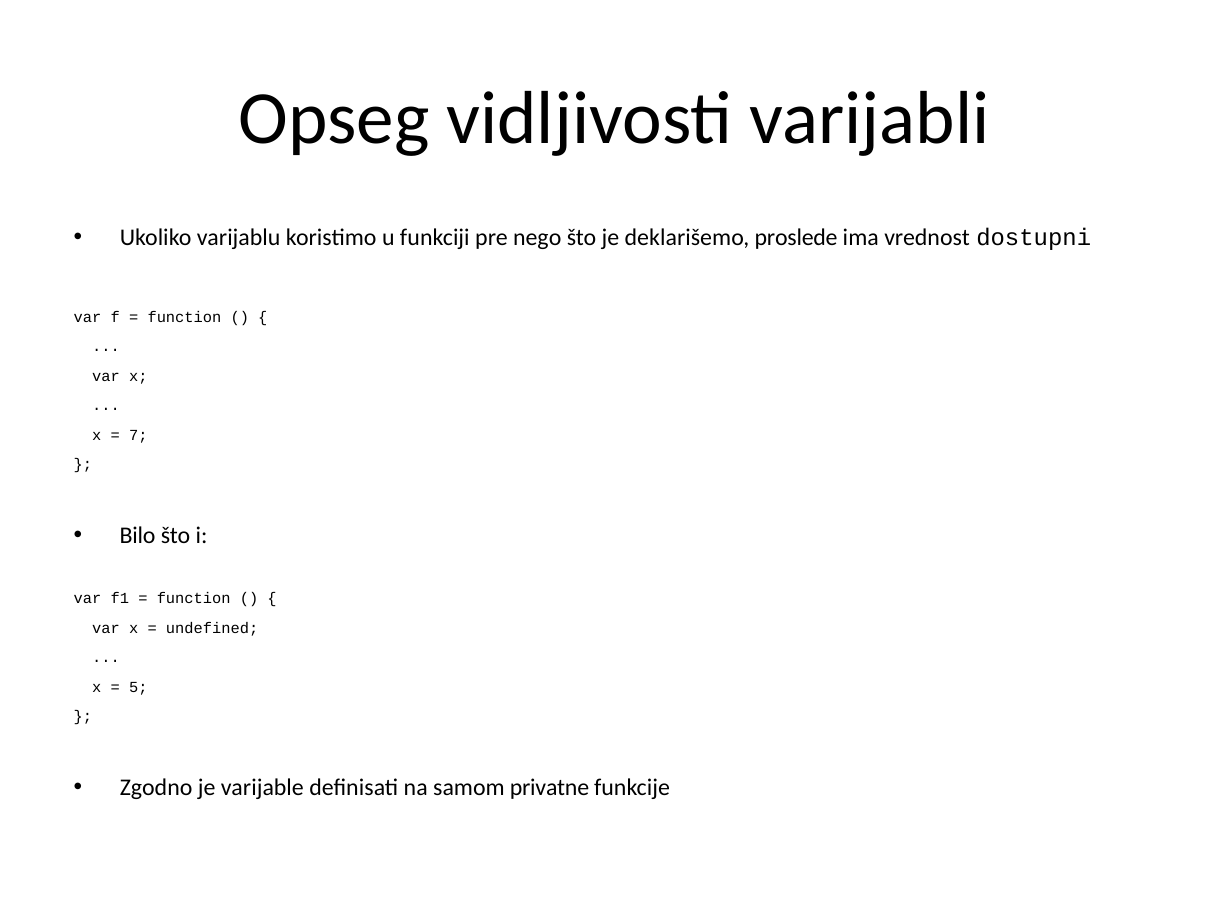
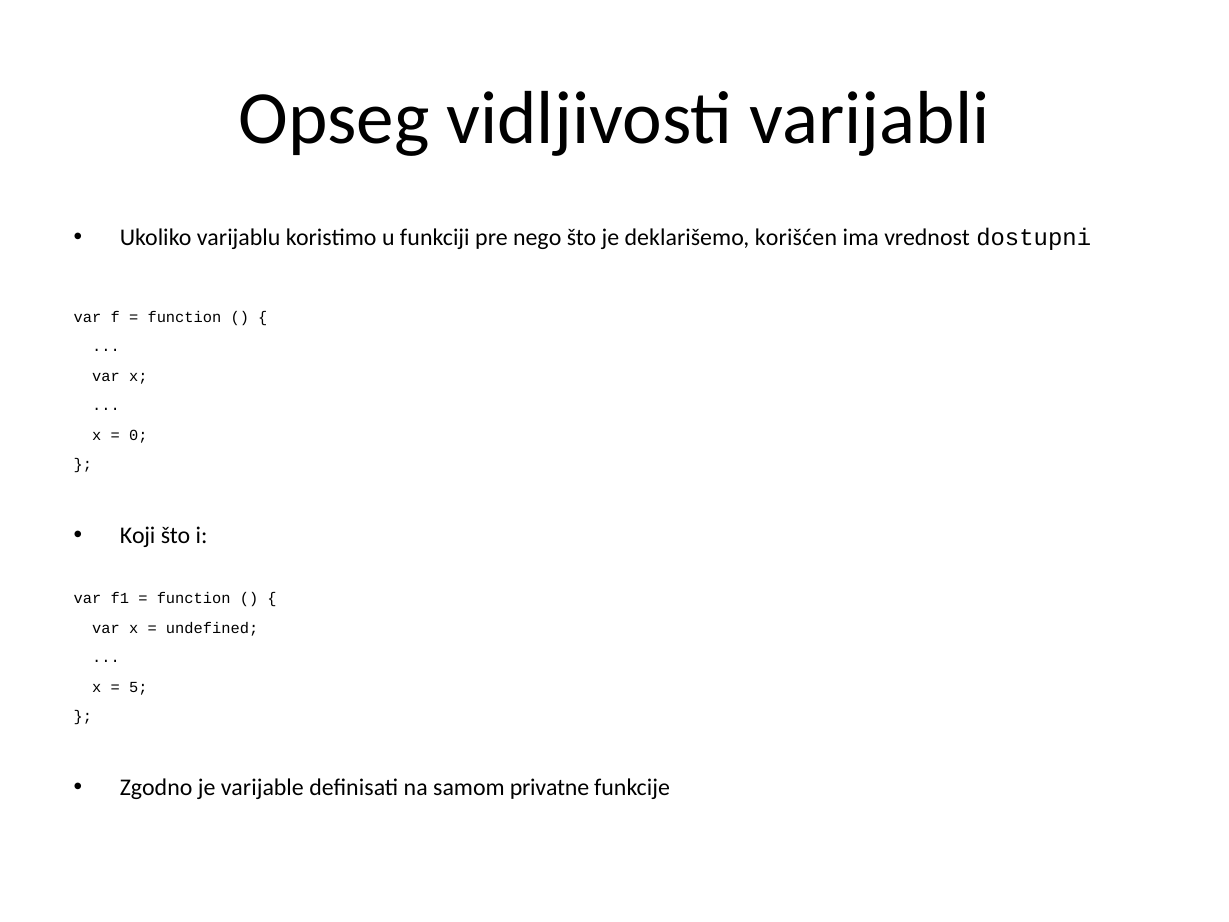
proslede: proslede -> korišćen
7: 7 -> 0
Bilo: Bilo -> Koji
